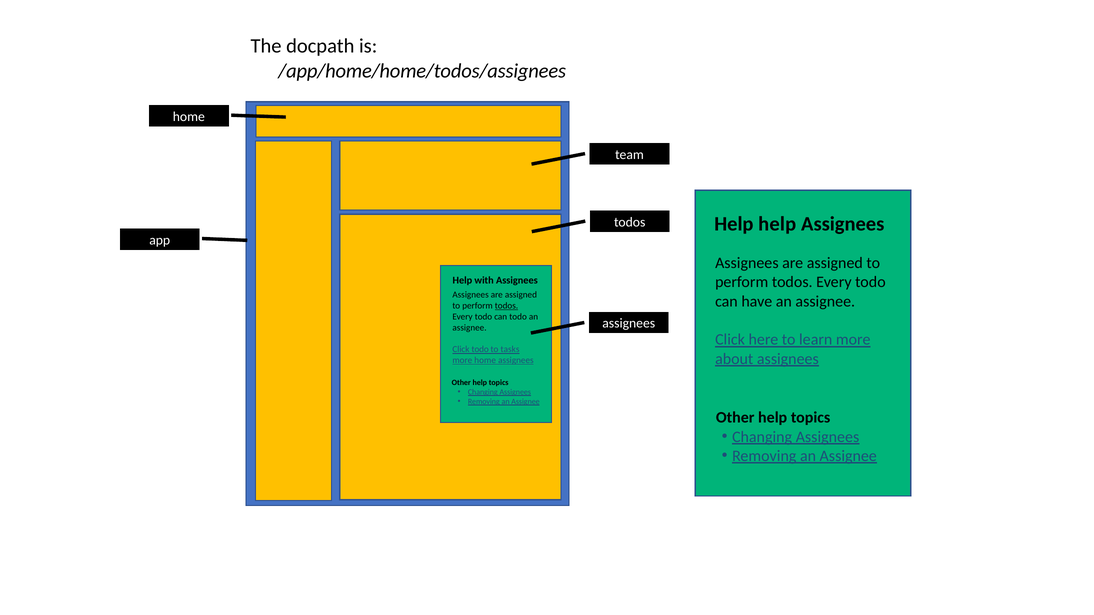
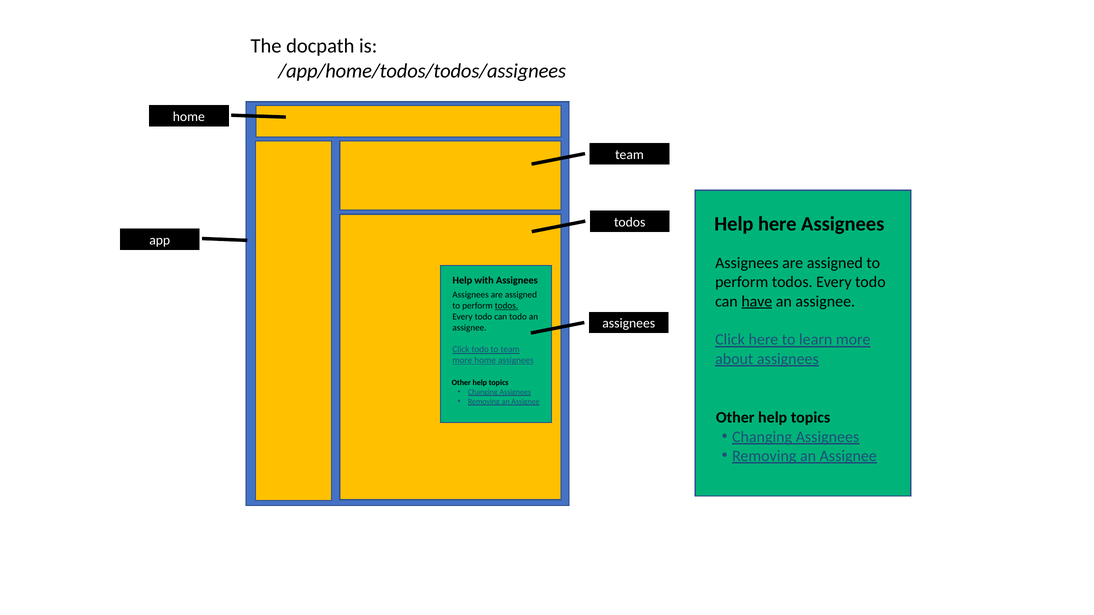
/app/home/home/todos/assignees: /app/home/home/todos/assignees -> /app/home/todos/todos/assignees
Help help: help -> here
have underline: none -> present
to tasks: tasks -> team
